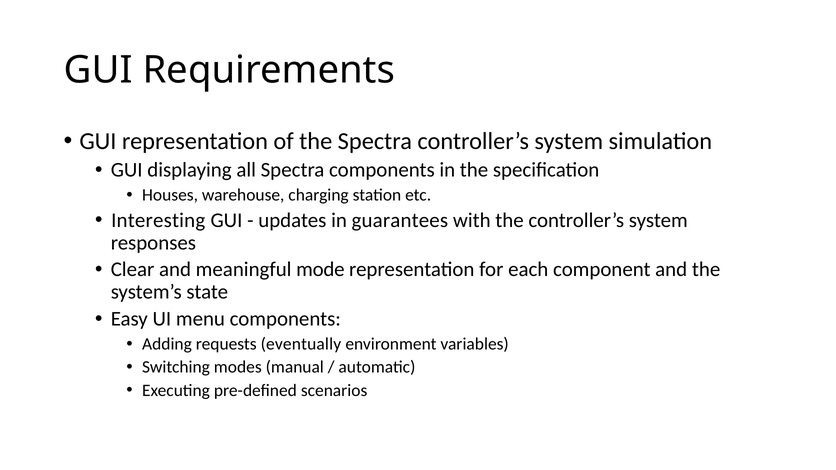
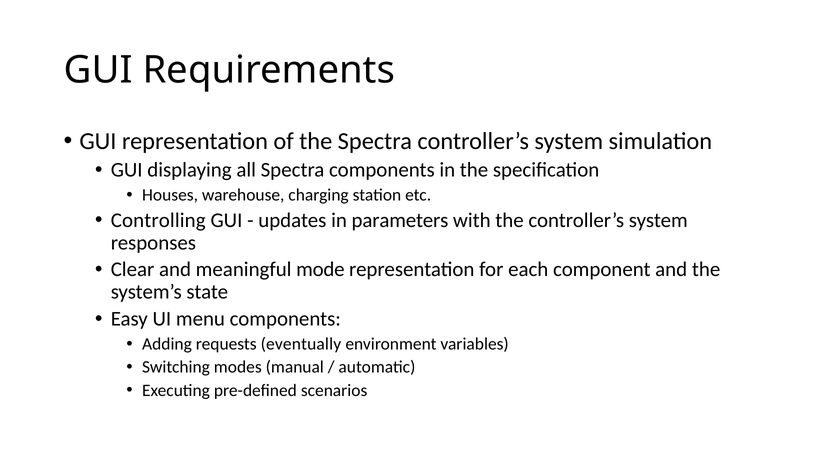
Interesting: Interesting -> Controlling
guarantees: guarantees -> parameters
